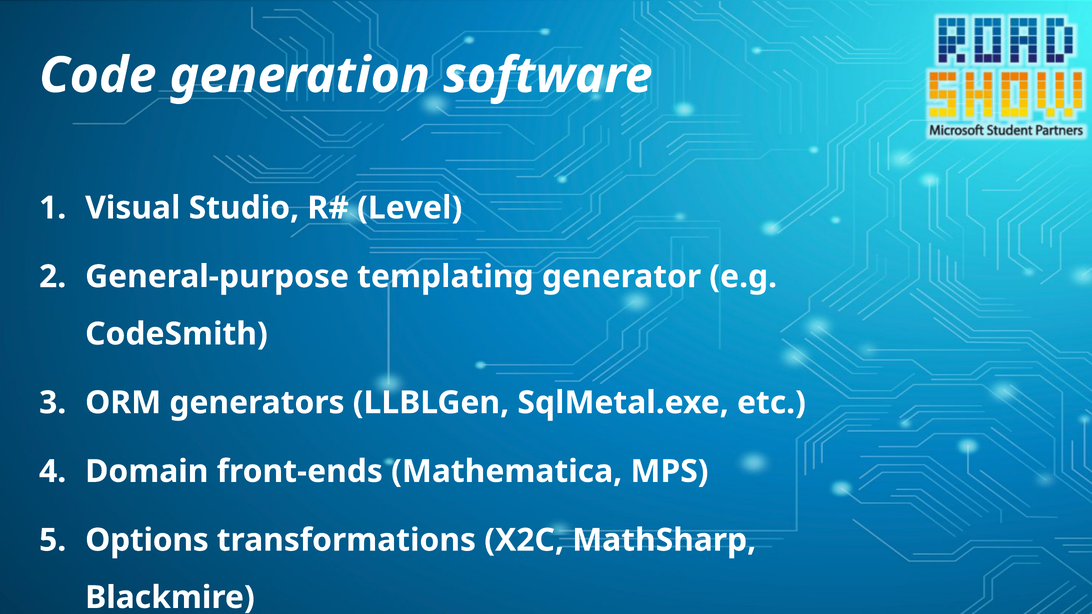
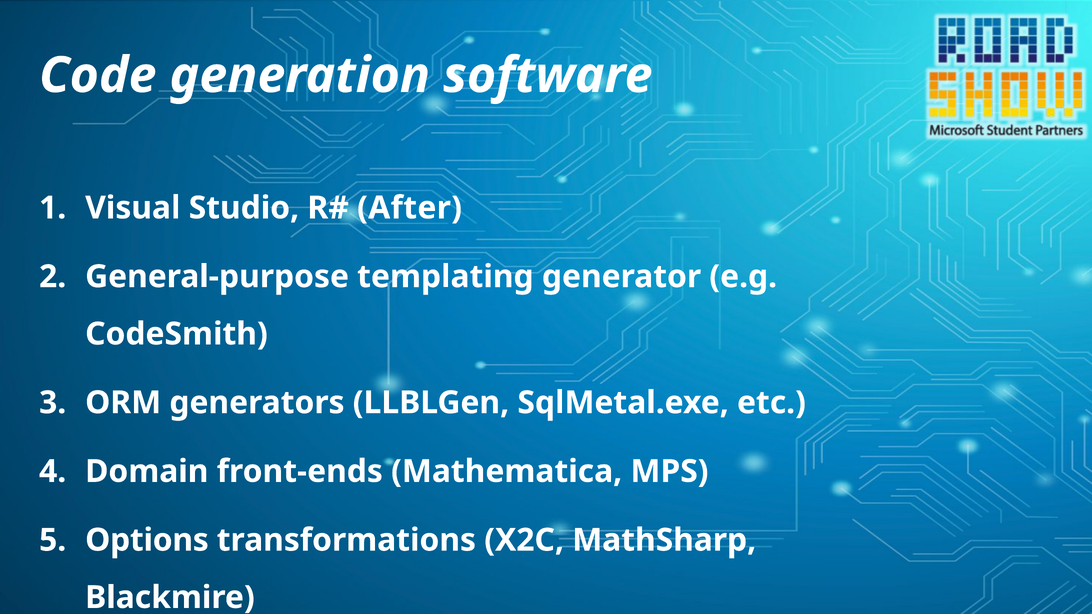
Level: Level -> After
